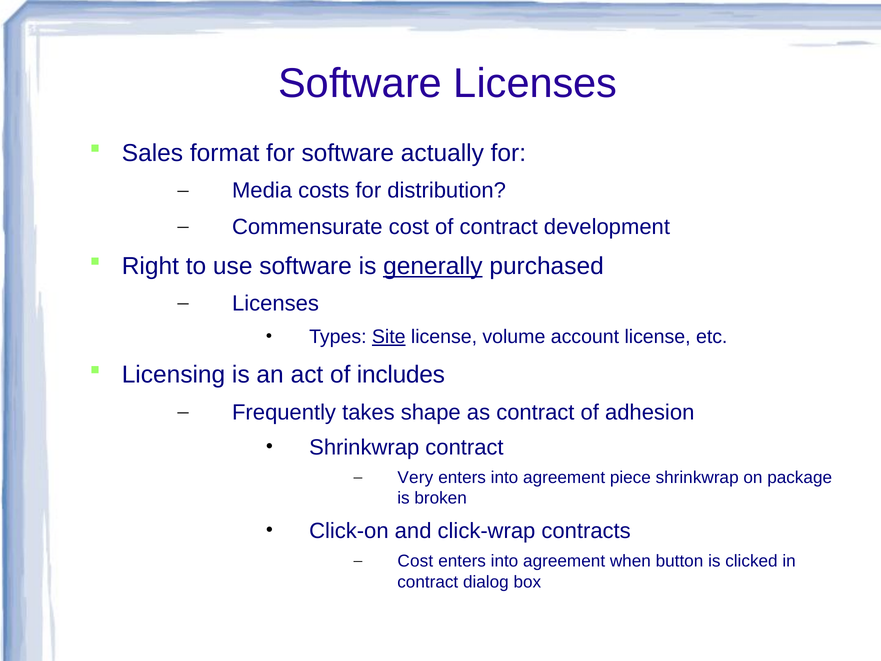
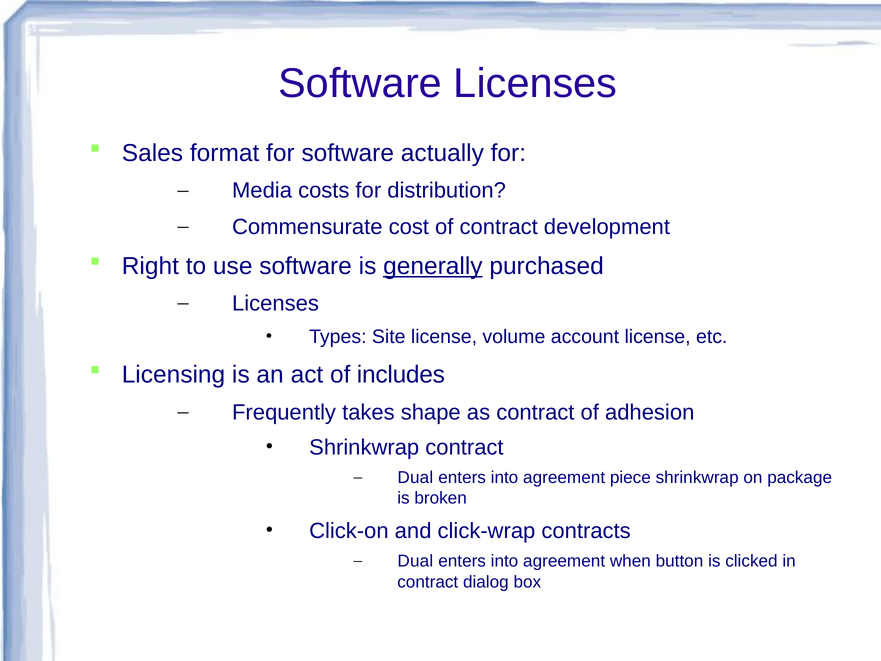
Site underline: present -> none
Very at (415, 478): Very -> Dual
Cost at (415, 561): Cost -> Dual
